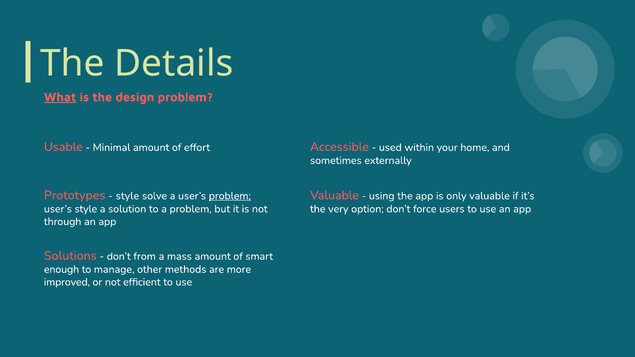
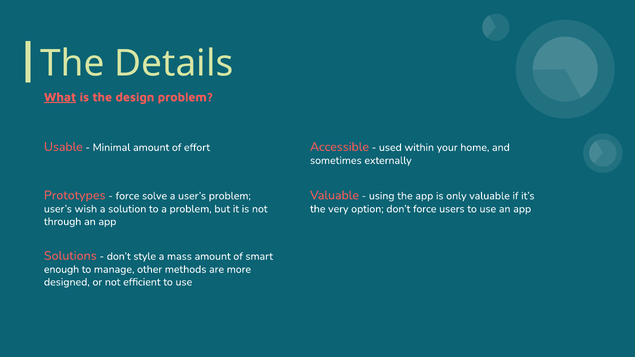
style at (127, 196): style -> force
problem at (230, 196) underline: present -> none
user’s style: style -> wish
from: from -> style
improved: improved -> designed
